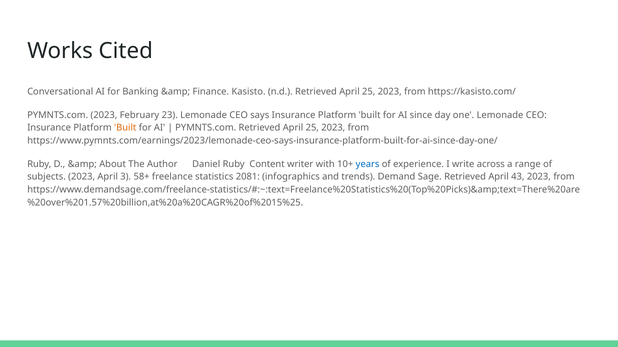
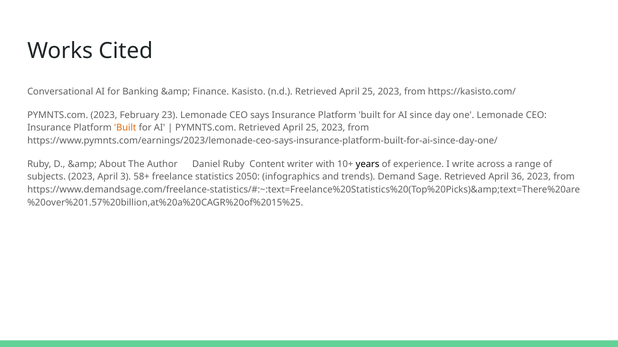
years colour: blue -> black
2081: 2081 -> 2050
43: 43 -> 36
